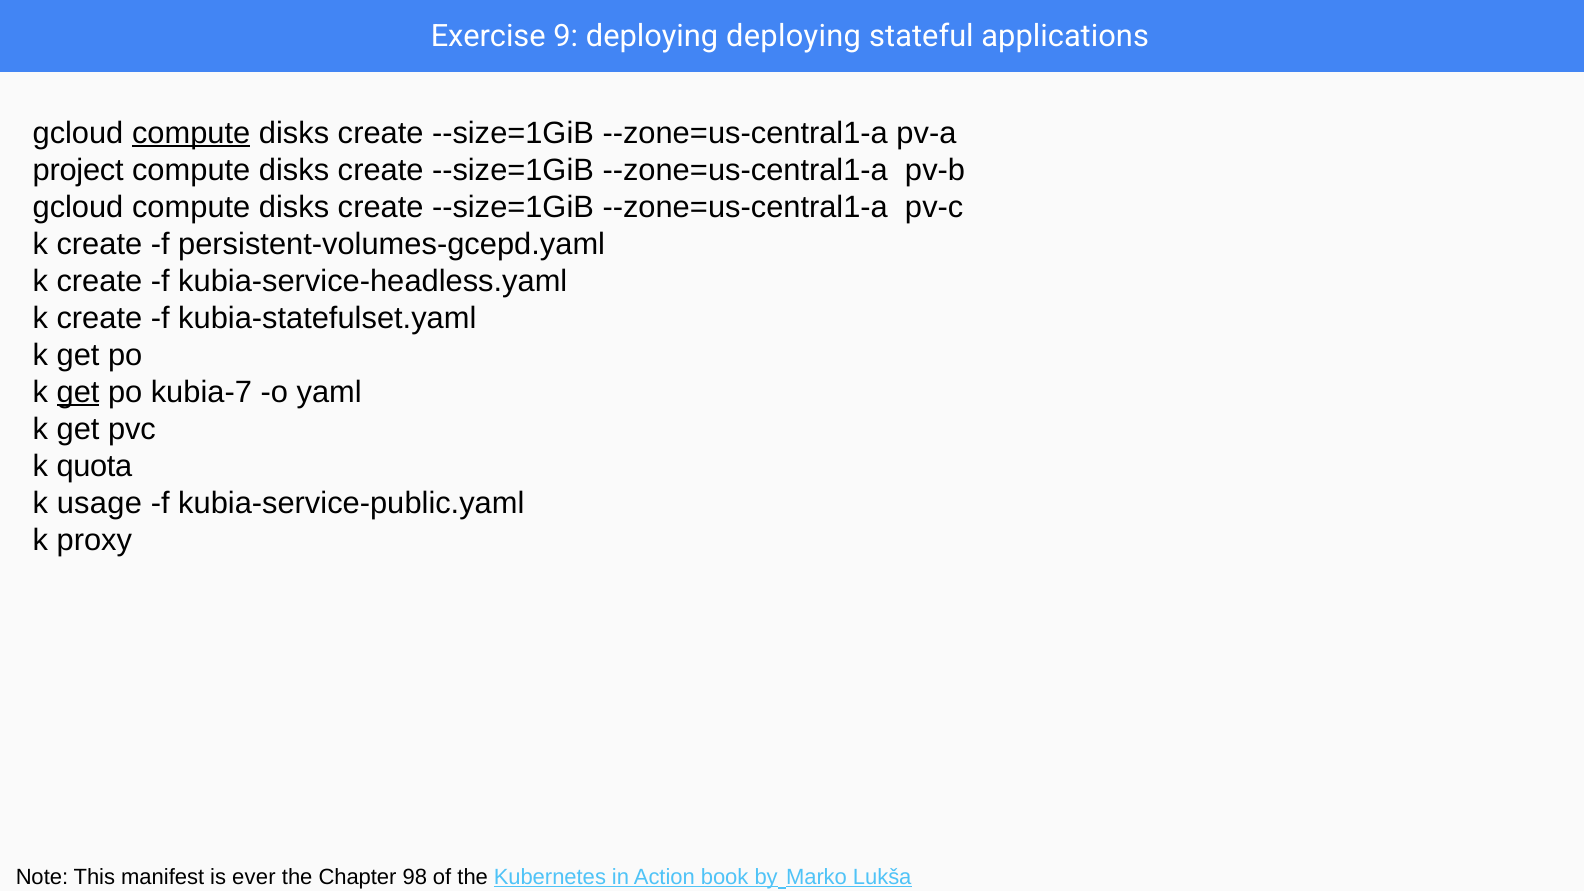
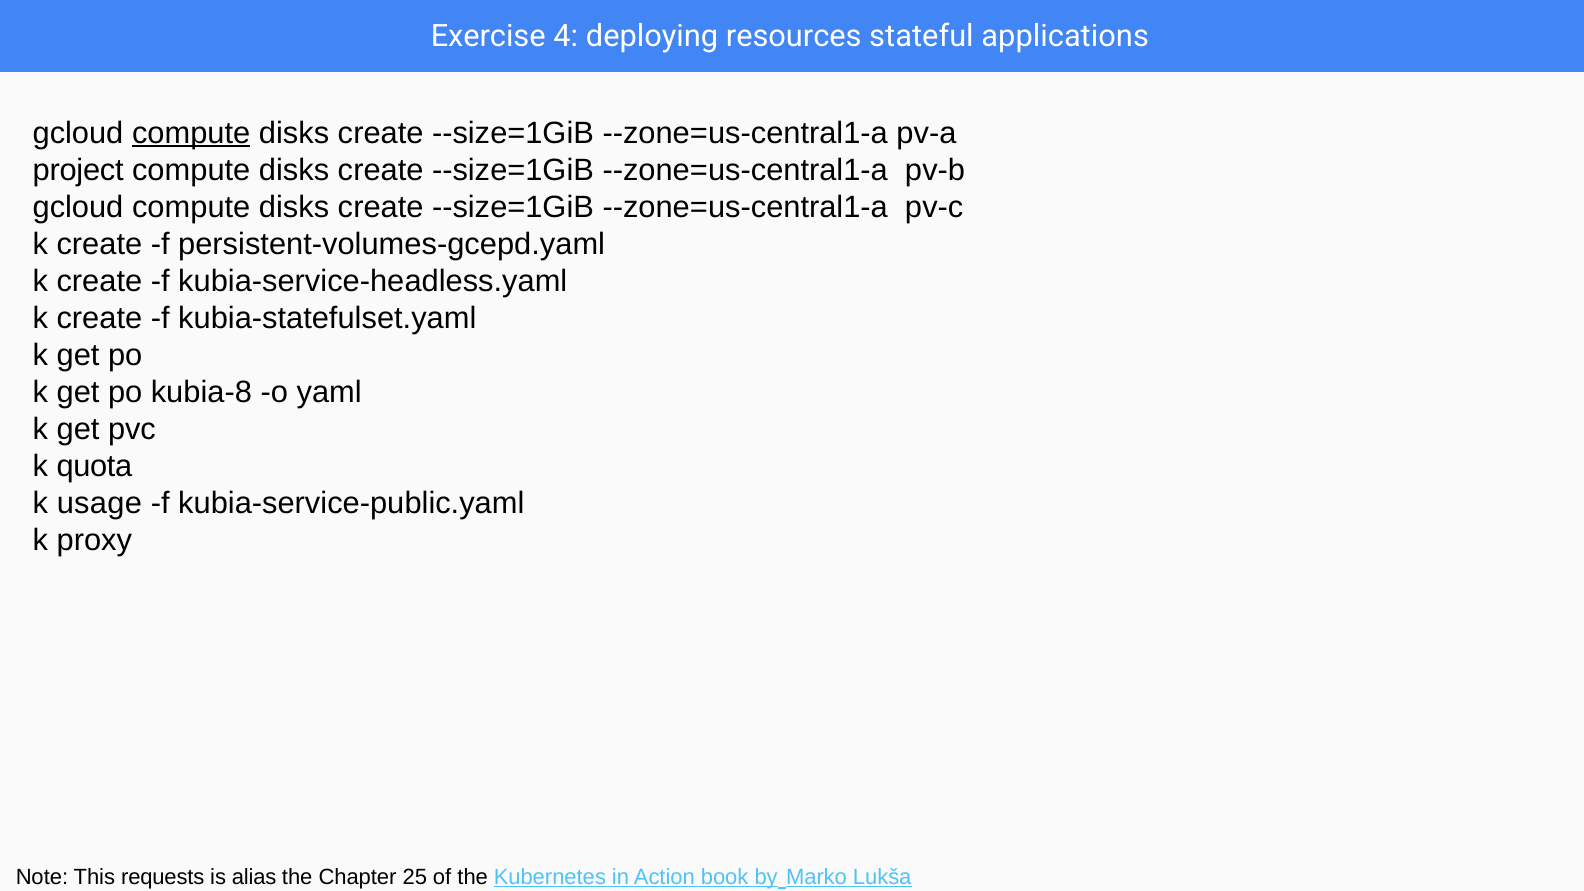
9: 9 -> 4
deploying deploying: deploying -> resources
get at (78, 392) underline: present -> none
kubia-7: kubia-7 -> kubia-8
manifest: manifest -> requests
ever: ever -> alias
98: 98 -> 25
